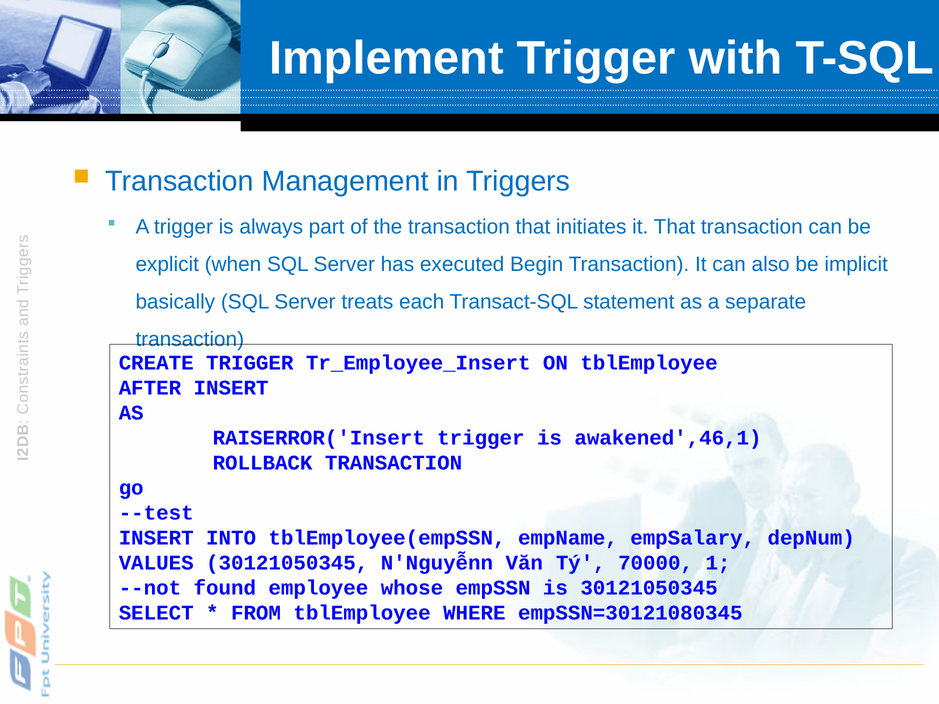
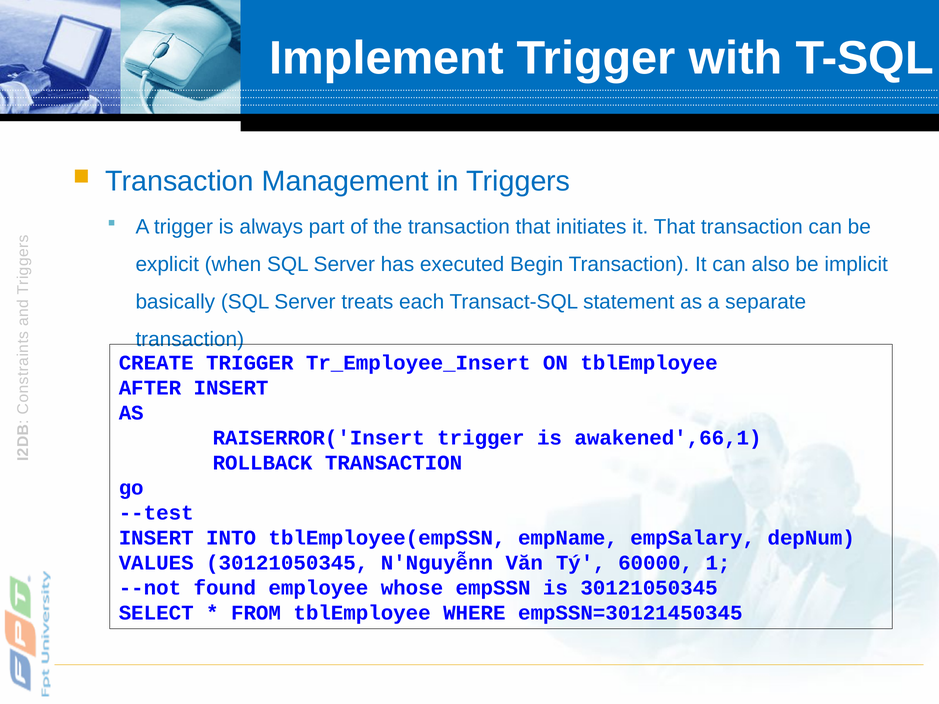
awakened',46,1: awakened',46,1 -> awakened',66,1
70000: 70000 -> 60000
empSSN=30121080345: empSSN=30121080345 -> empSSN=30121450345
